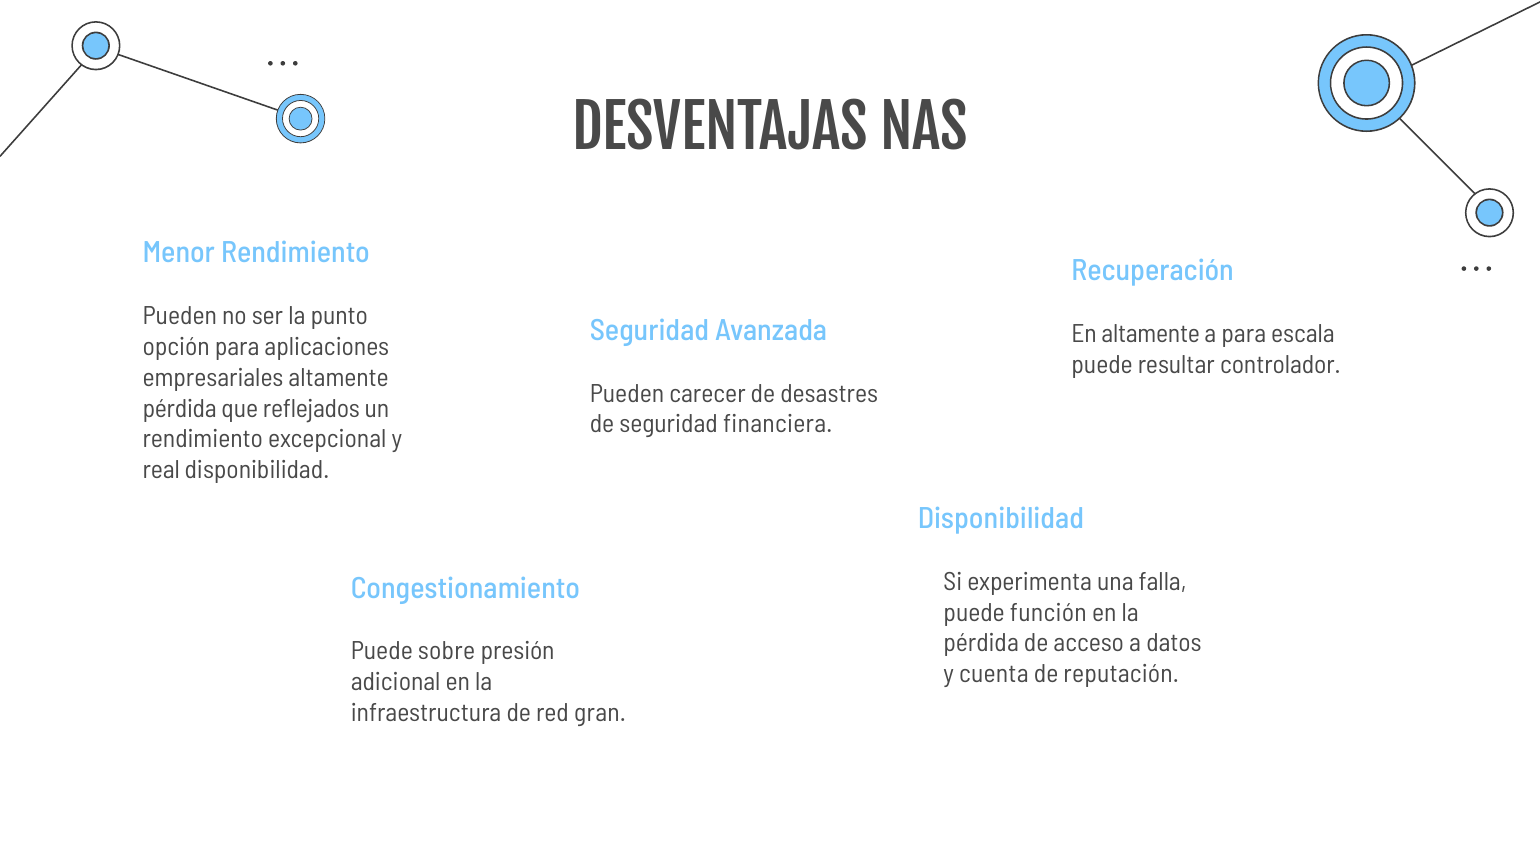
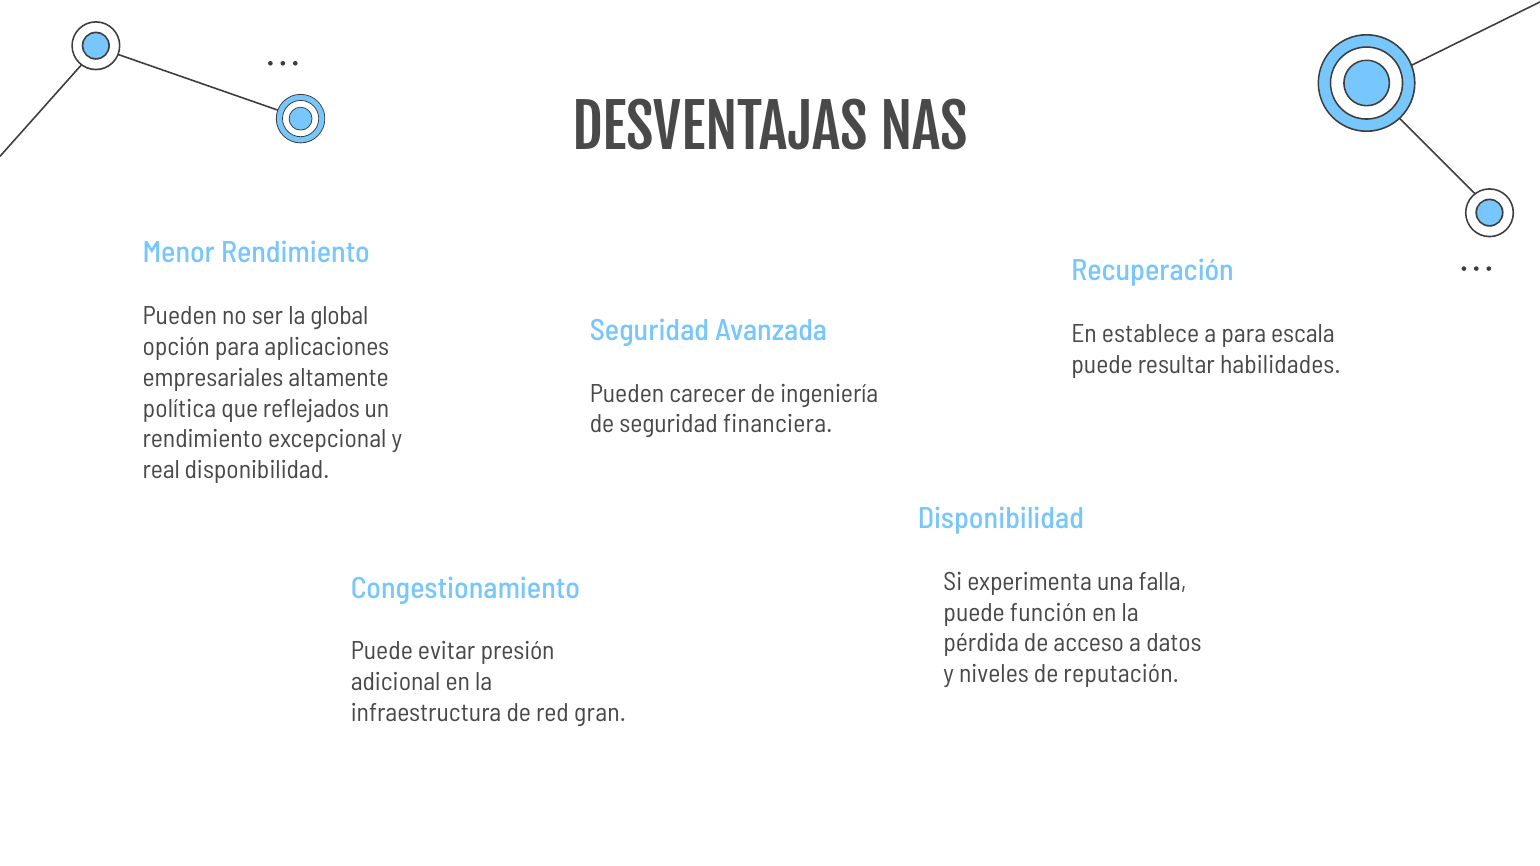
punto: punto -> global
En altamente: altamente -> establece
controlador: controlador -> habilidades
desastres: desastres -> ingeniería
pérdida at (180, 409): pérdida -> política
sobre: sobre -> evitar
cuenta: cuenta -> niveles
